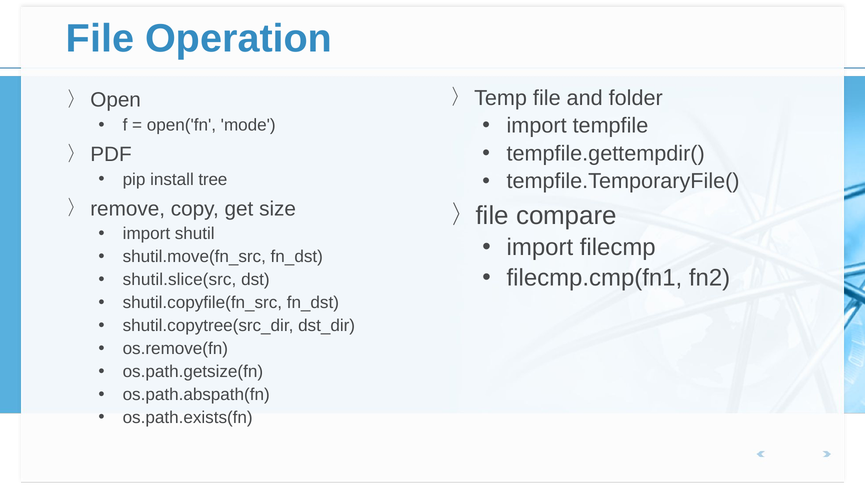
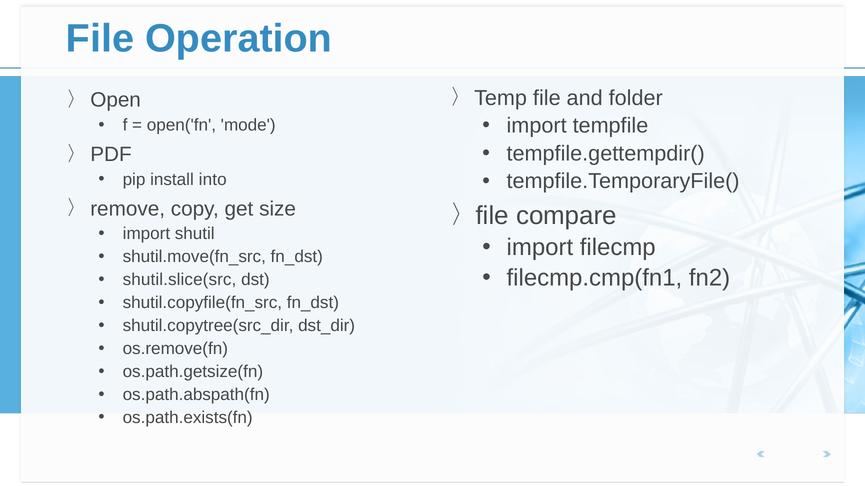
tree: tree -> into
